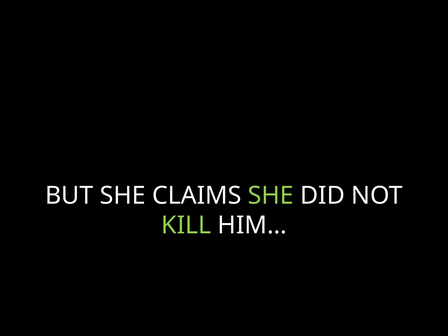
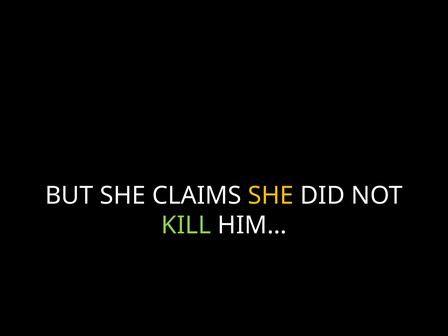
SHE at (271, 196) colour: light green -> yellow
